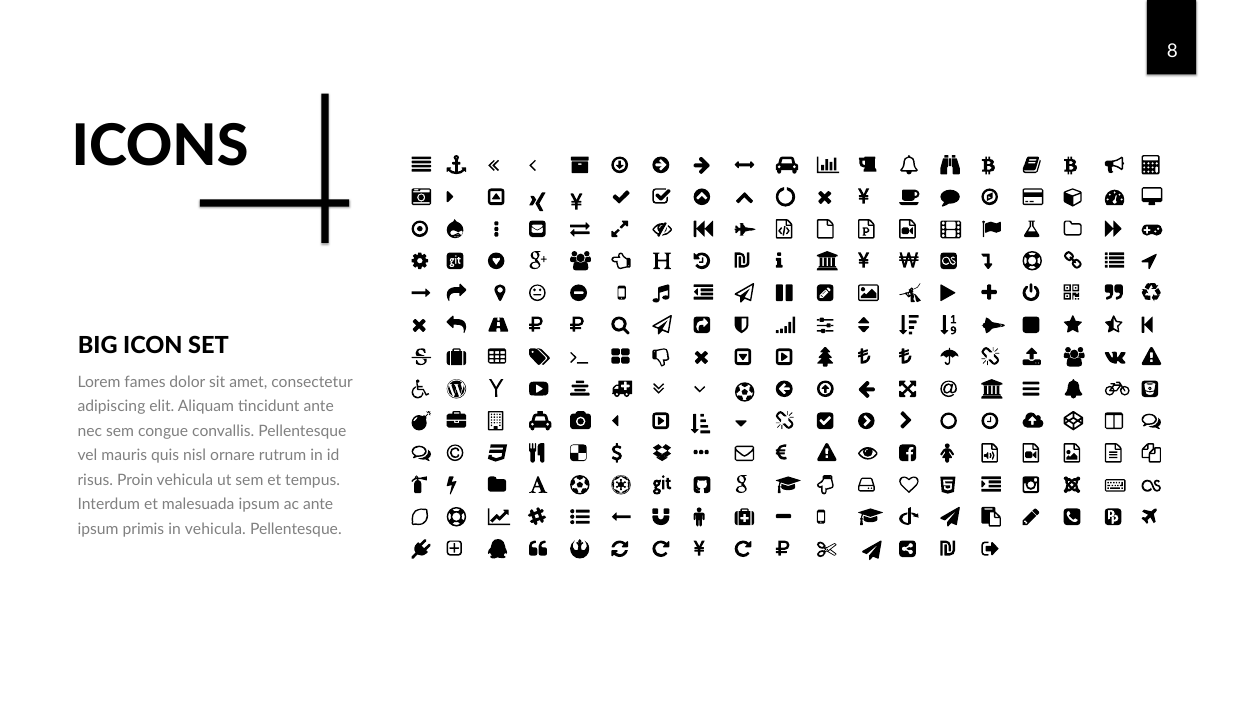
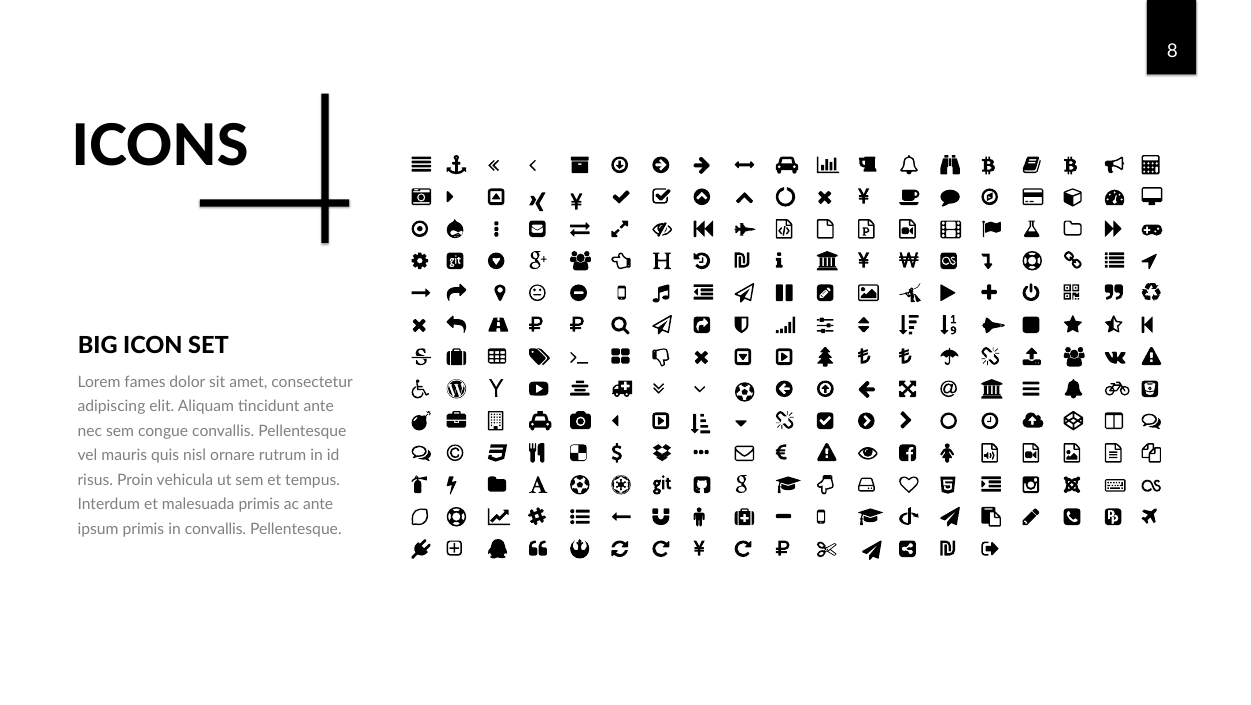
malesuada ipsum: ipsum -> primis
in vehicula: vehicula -> convallis
